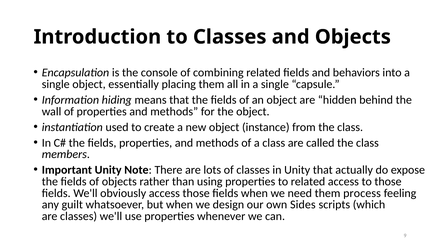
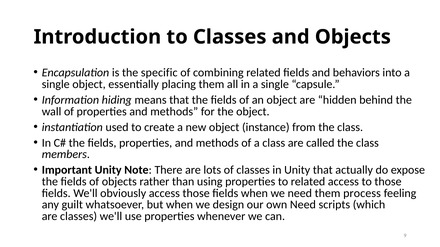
console: console -> specific
own Sides: Sides -> Need
